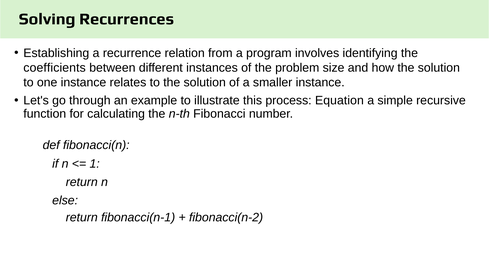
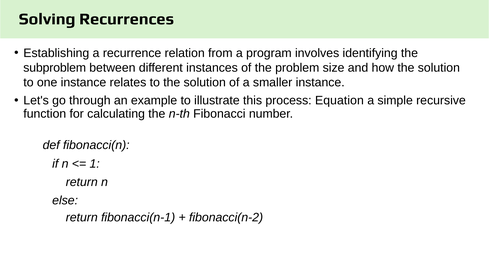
coefficients: coefficients -> subproblem
